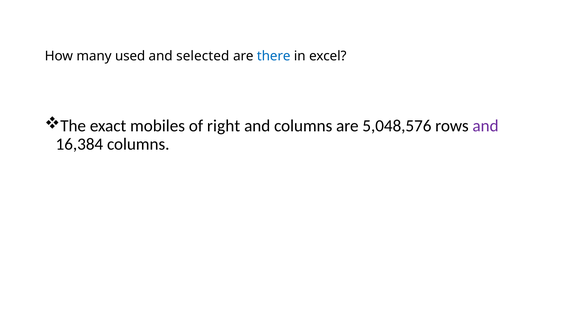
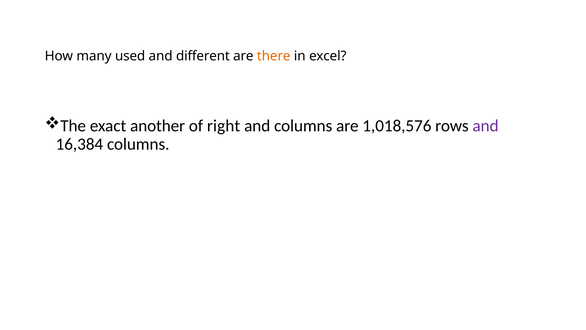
selected: selected -> different
there colour: blue -> orange
mobiles: mobiles -> another
5,048,576: 5,048,576 -> 1,018,576
